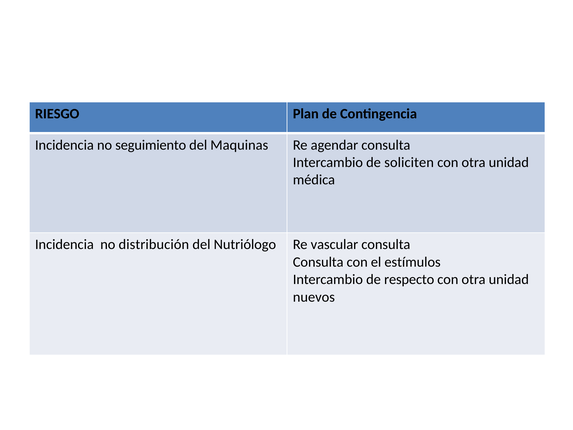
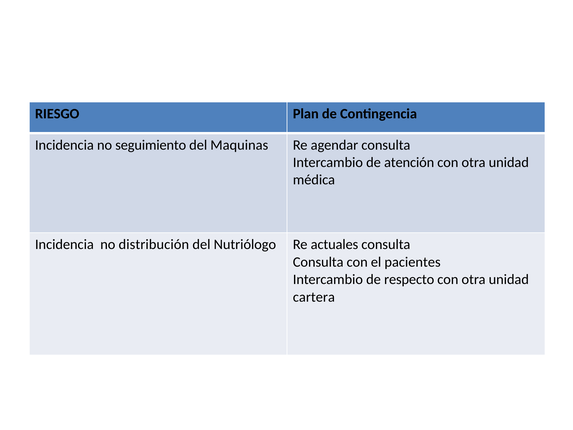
soliciten: soliciten -> atención
vascular: vascular -> actuales
estímulos: estímulos -> pacientes
nuevos: nuevos -> cartera
